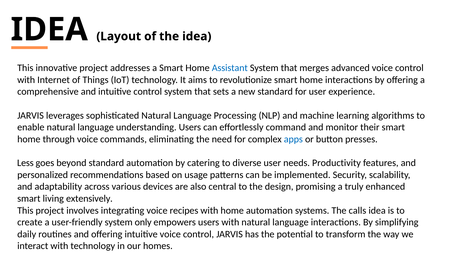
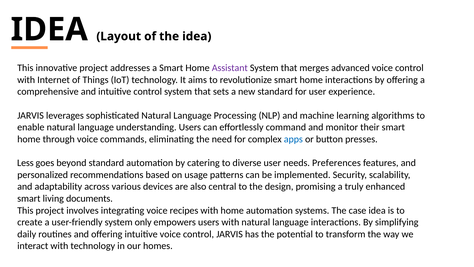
Assistant colour: blue -> purple
Productivity: Productivity -> Preferences
extensively: extensively -> documents
calls: calls -> case
